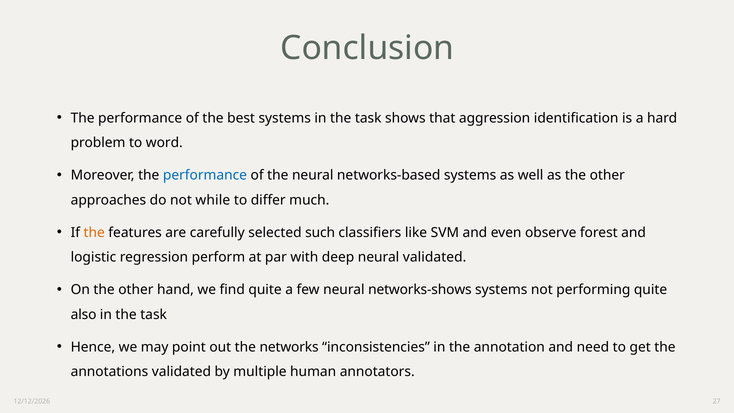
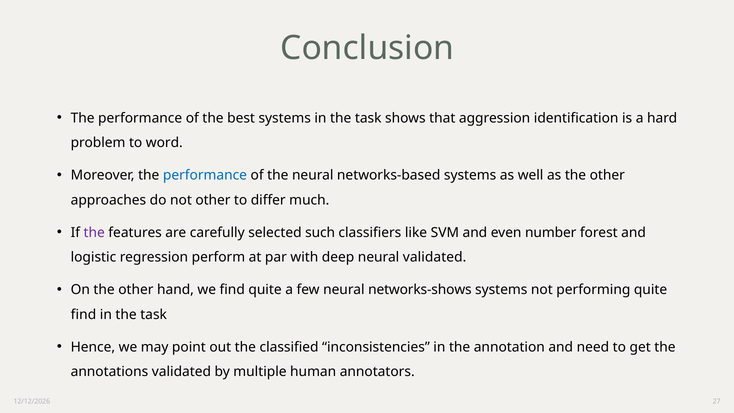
not while: while -> other
the at (94, 232) colour: orange -> purple
observe: observe -> number
also at (84, 314): also -> find
networks: networks -> classified
